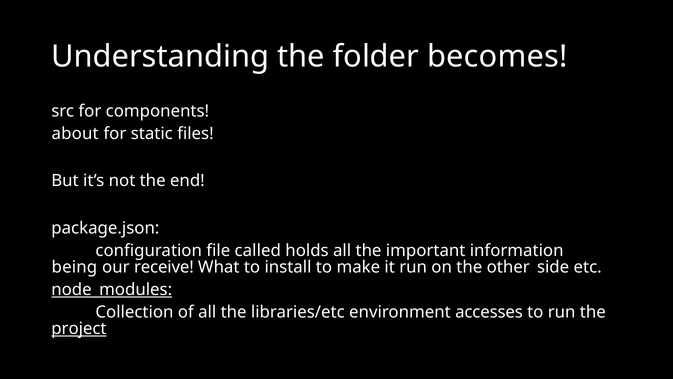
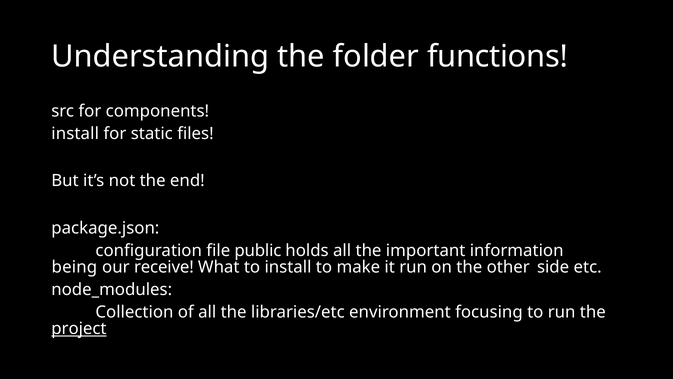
becomes: becomes -> functions
about at (75, 133): about -> install
called: called -> public
node_modules underline: present -> none
accesses: accesses -> focusing
